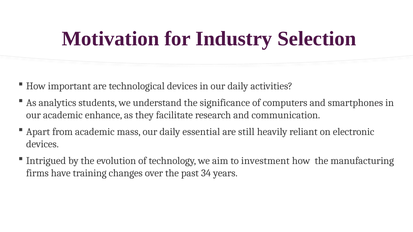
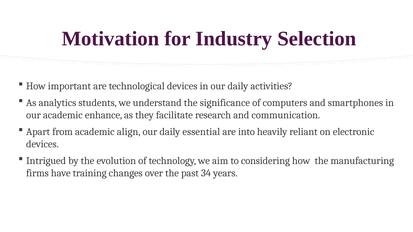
mass: mass -> align
still: still -> into
investment: investment -> considering
